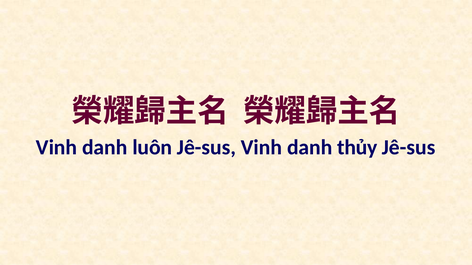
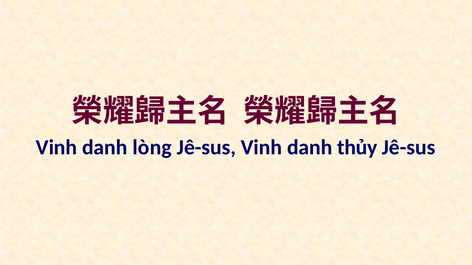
luôn: luôn -> lòng
